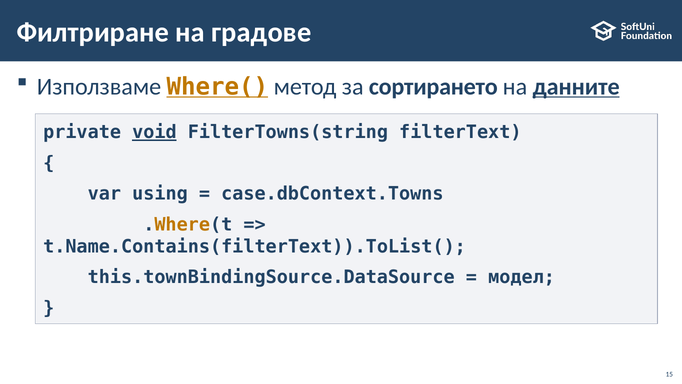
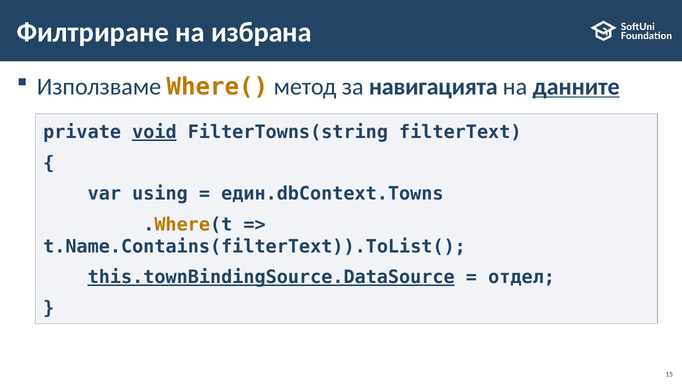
градове: градове -> избрана
Where( underline: present -> none
сортирането: сортирането -> навигацията
case.dbContext.Towns: case.dbContext.Towns -> един.dbContext.Towns
this.townBindingSource.DataSource underline: none -> present
модел: модел -> отдел
